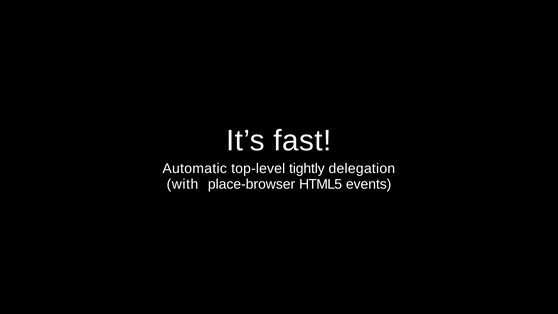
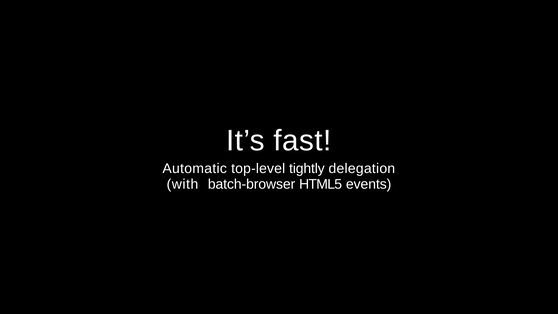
place-browser: place-browser -> batch-browser
